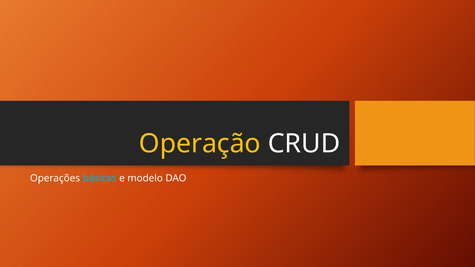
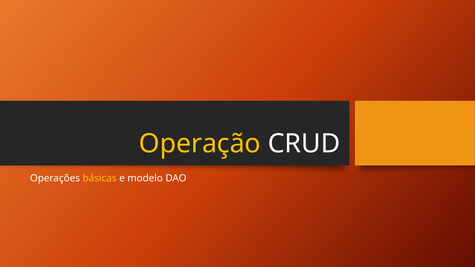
básicas colour: light blue -> yellow
